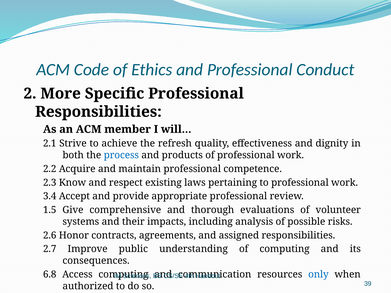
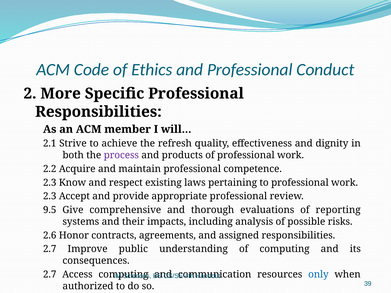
process colour: blue -> purple
3.4 at (50, 196): 3.4 -> 2.3
1.5: 1.5 -> 9.5
volunteer: volunteer -> reporting
6.8 at (50, 275): 6.8 -> 2.7
